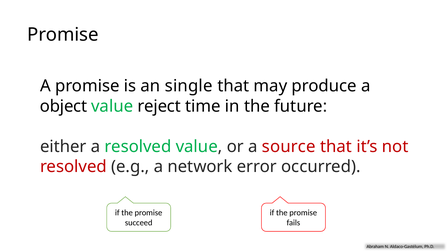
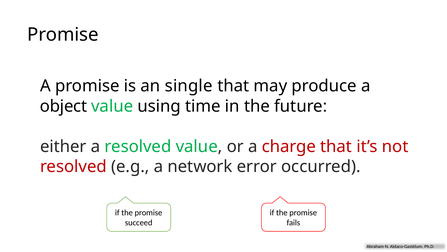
reject: reject -> using
source: source -> charge
